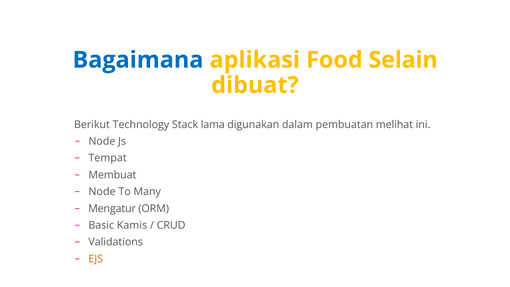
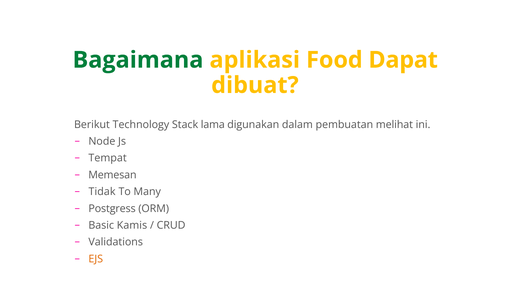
Bagaimana colour: blue -> green
Selain: Selain -> Dapat
Membuat: Membuat -> Memesan
Node at (102, 192): Node -> Tidak
Mengatur: Mengatur -> Postgress
